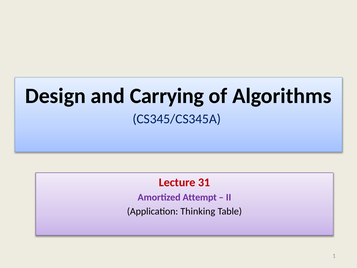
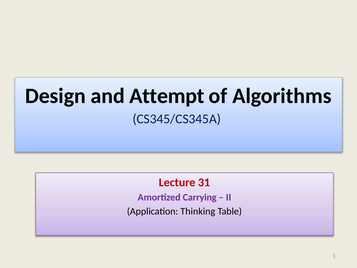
Carrying: Carrying -> Attempt
Attempt: Attempt -> Carrying
